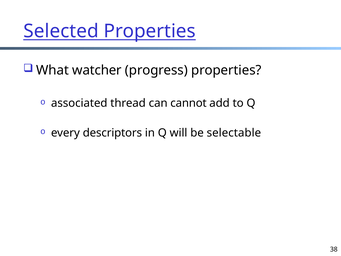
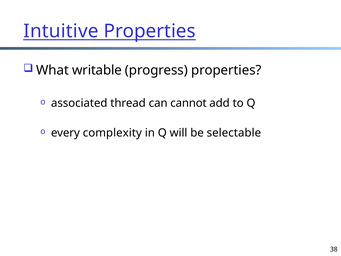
Selected: Selected -> Intuitive
watcher: watcher -> writable
descriptors: descriptors -> complexity
